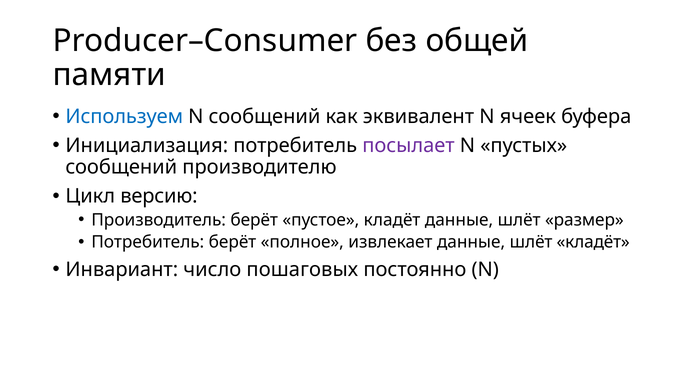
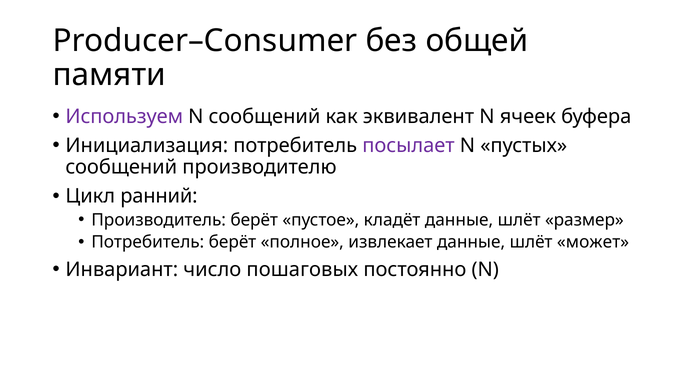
Используем colour: blue -> purple
версию: версию -> ранний
шлёт кладёт: кладёт -> может
